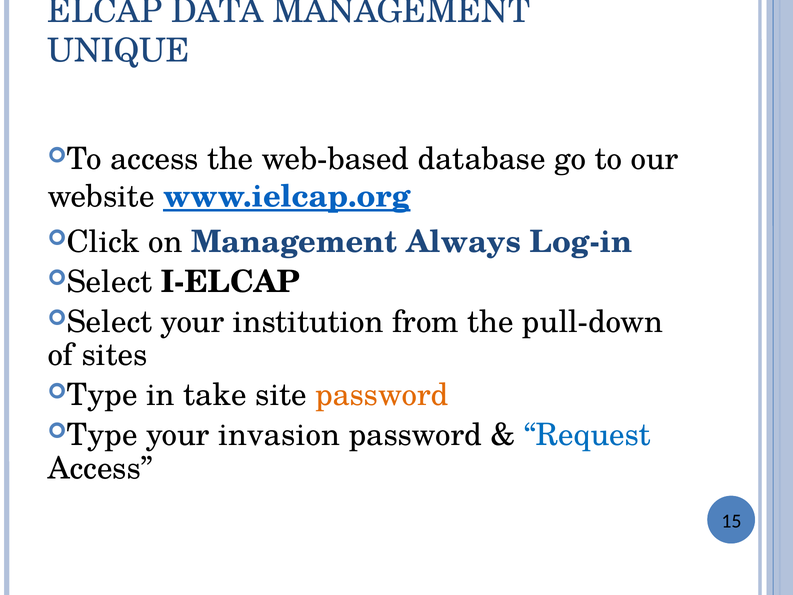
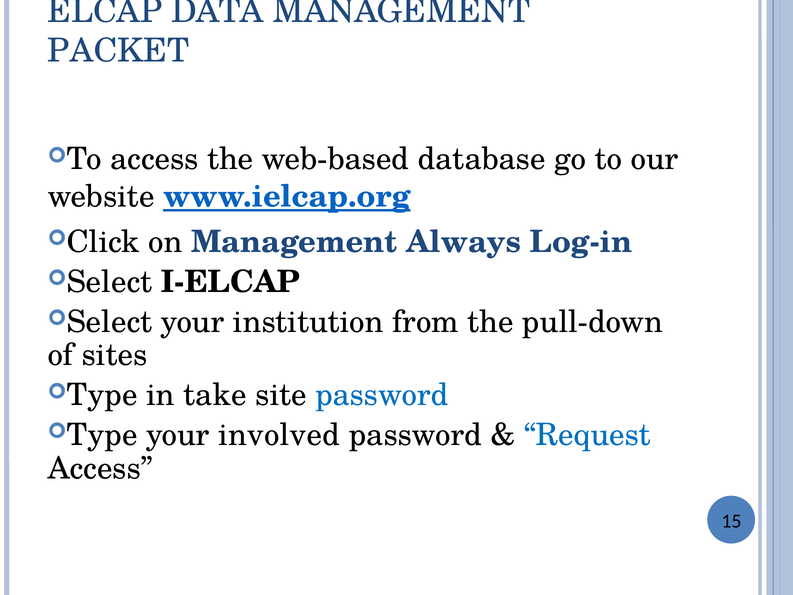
UNIQUE: UNIQUE -> PACKET
password at (382, 395) colour: orange -> blue
invasion: invasion -> involved
